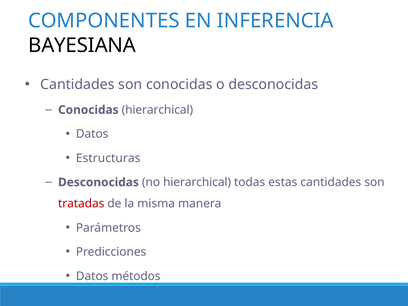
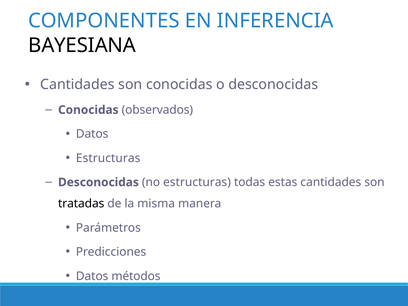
Conocidas hierarchical: hierarchical -> observados
no hierarchical: hierarchical -> estructuras
tratadas colour: red -> black
